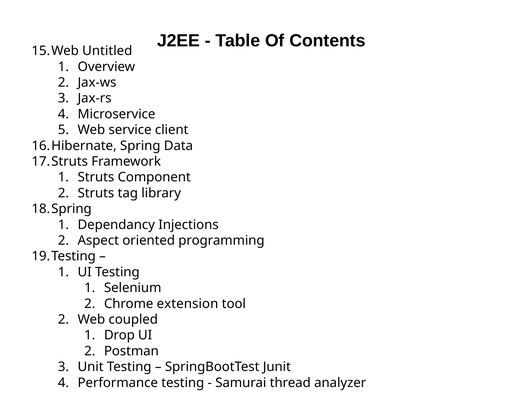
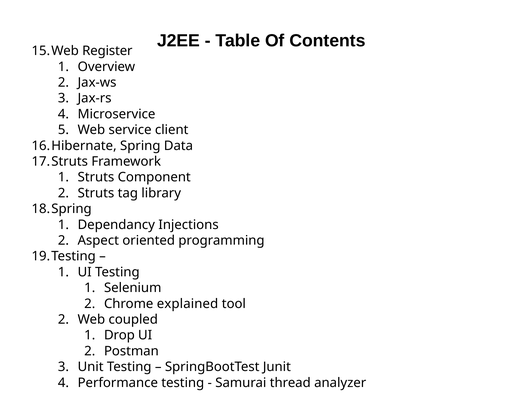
Untitled: Untitled -> Register
extension: extension -> explained
